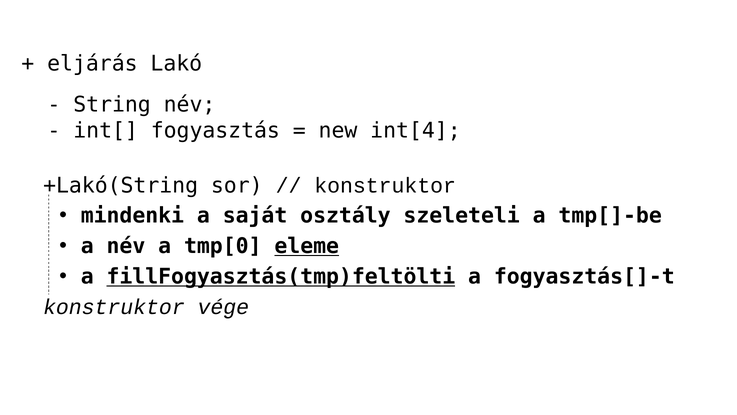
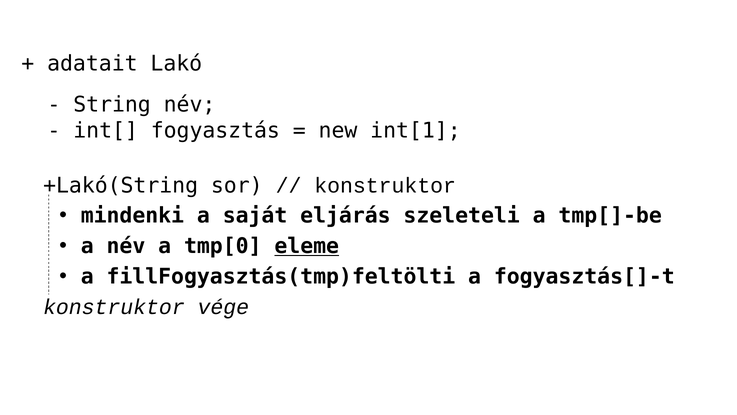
eljárás: eljárás -> adatait
int[4: int[4 -> int[1
osztály: osztály -> eljárás
fillFogyasztás(tmp)feltölti underline: present -> none
